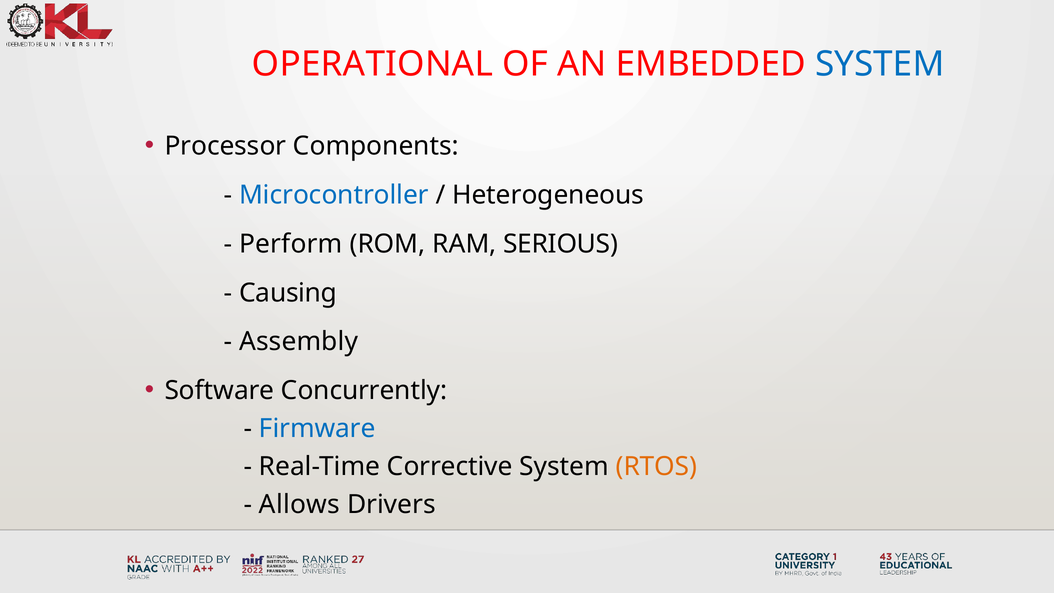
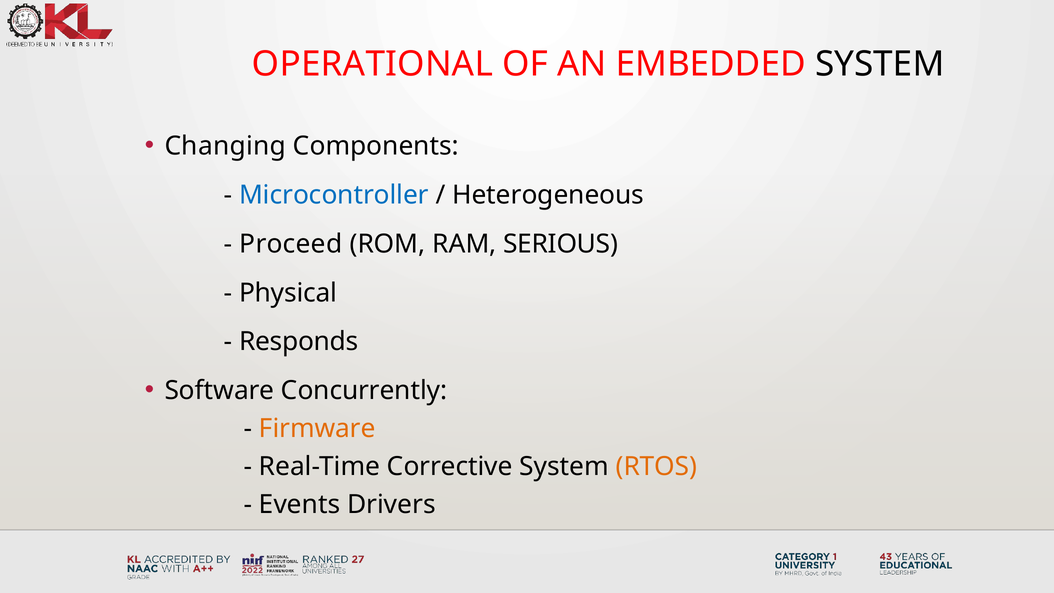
SYSTEM at (880, 64) colour: blue -> black
Processor: Processor -> Changing
Perform: Perform -> Proceed
Causing: Causing -> Physical
Assembly: Assembly -> Responds
Firmware colour: blue -> orange
Allows: Allows -> Events
